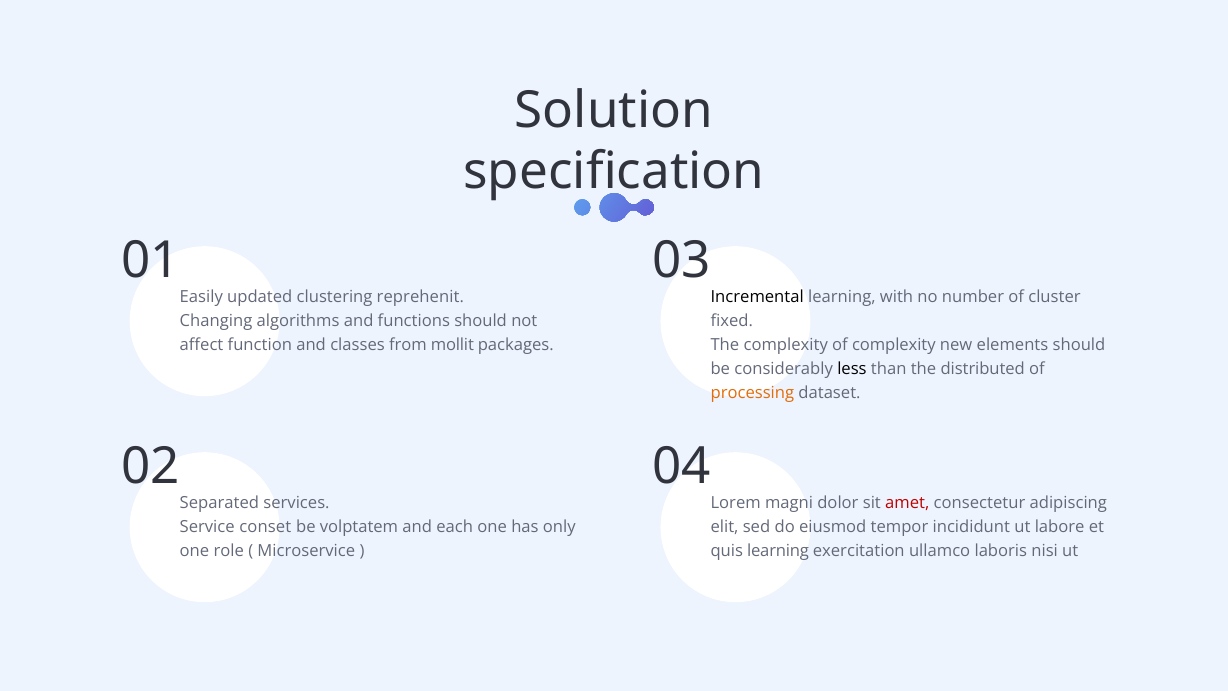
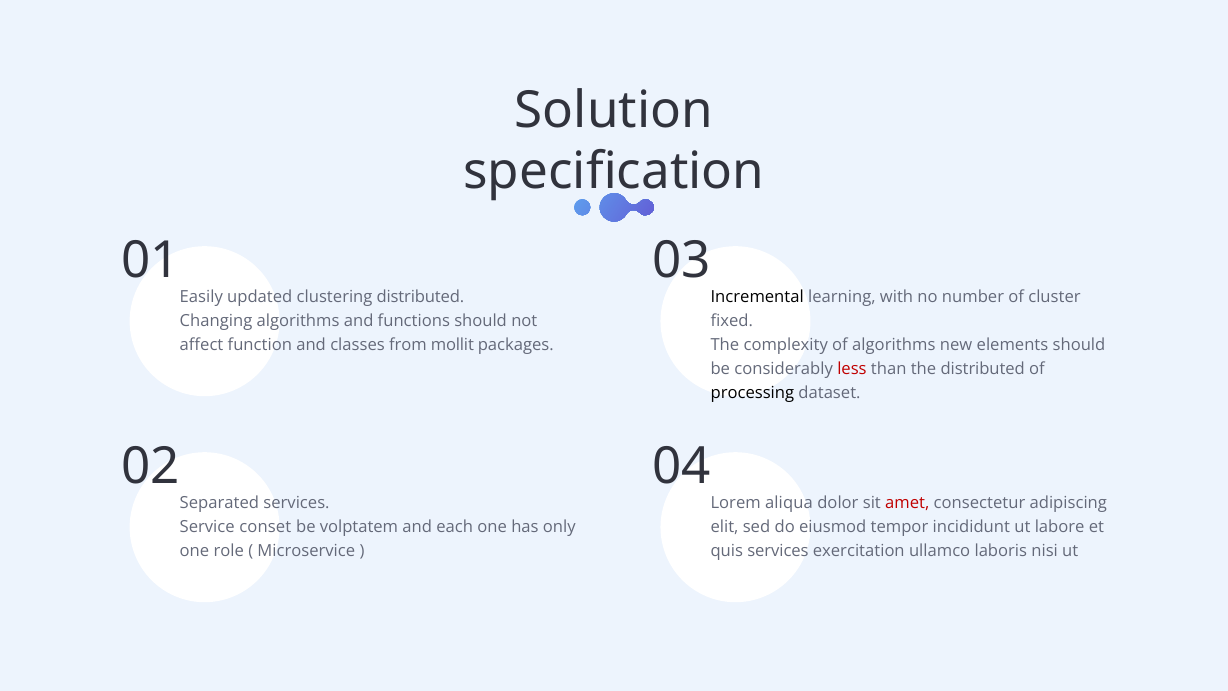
clustering reprehenit: reprehenit -> distributed
of complexity: complexity -> algorithms
less colour: black -> red
processing colour: orange -> black
magni: magni -> aliqua
quis learning: learning -> services
